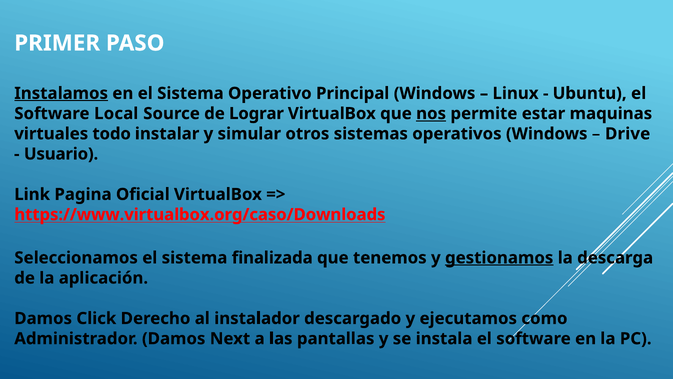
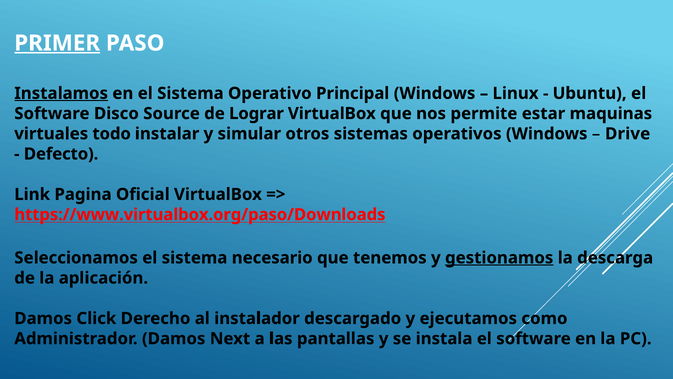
PRIMER underline: none -> present
Local: Local -> Disco
nos underline: present -> none
Usuario: Usuario -> Defecto
https://www.virtualbox.org/caso/Downloads: https://www.virtualbox.org/caso/Downloads -> https://www.virtualbox.org/paso/Downloads
finalizada: finalizada -> necesario
